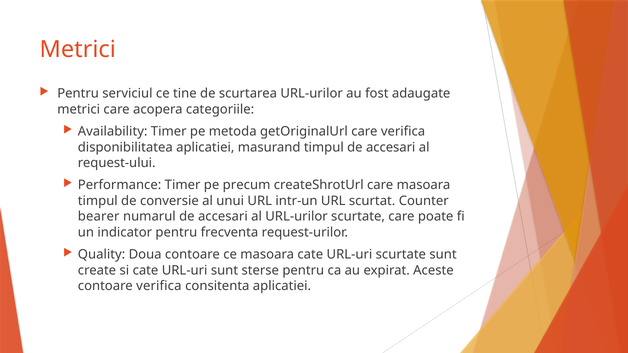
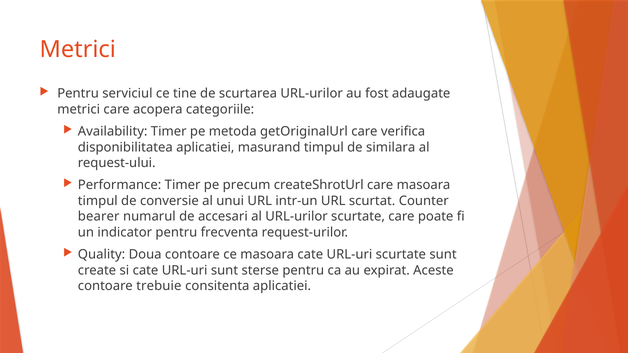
timpul de accesari: accesari -> similara
contoare verifica: verifica -> trebuie
